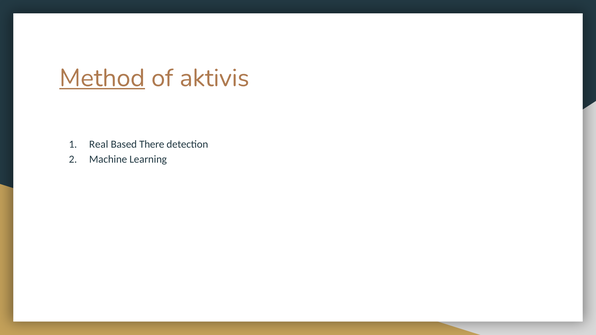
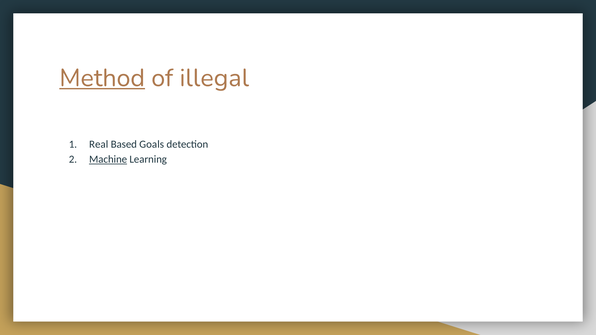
aktivis: aktivis -> illegal
There: There -> Goals
Machine underline: none -> present
